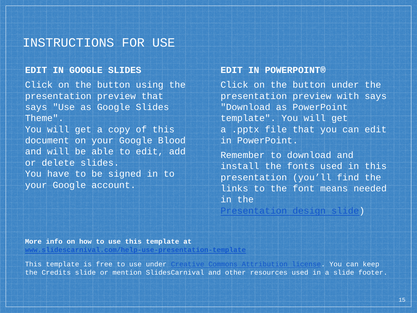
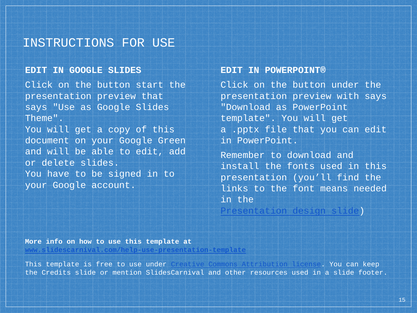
using: using -> start
Blood: Blood -> Green
